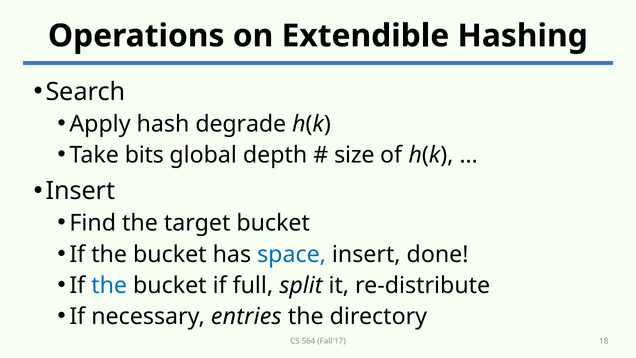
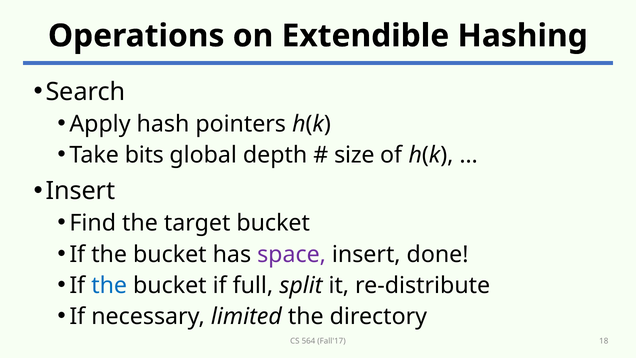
degrade: degrade -> pointers
space colour: blue -> purple
entries: entries -> limited
